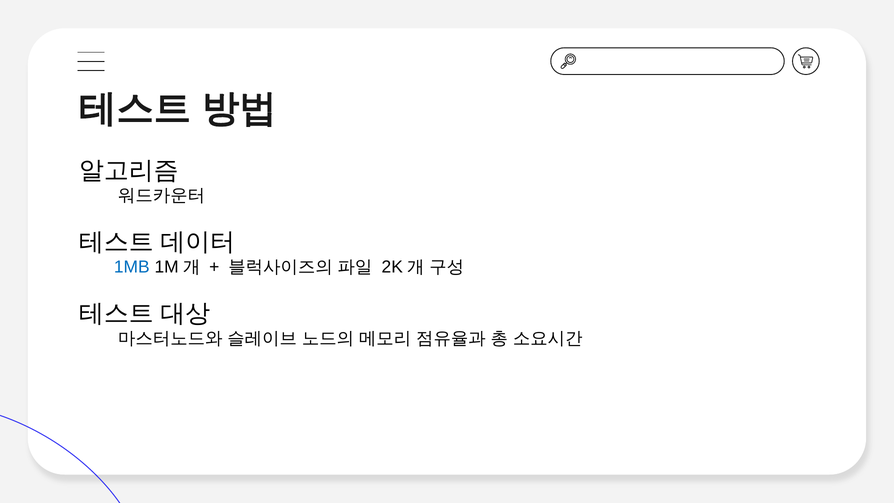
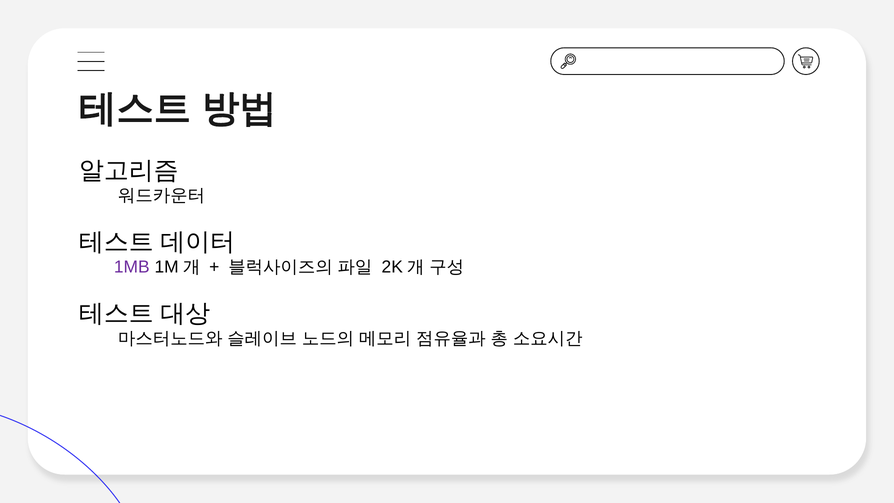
1MB colour: blue -> purple
